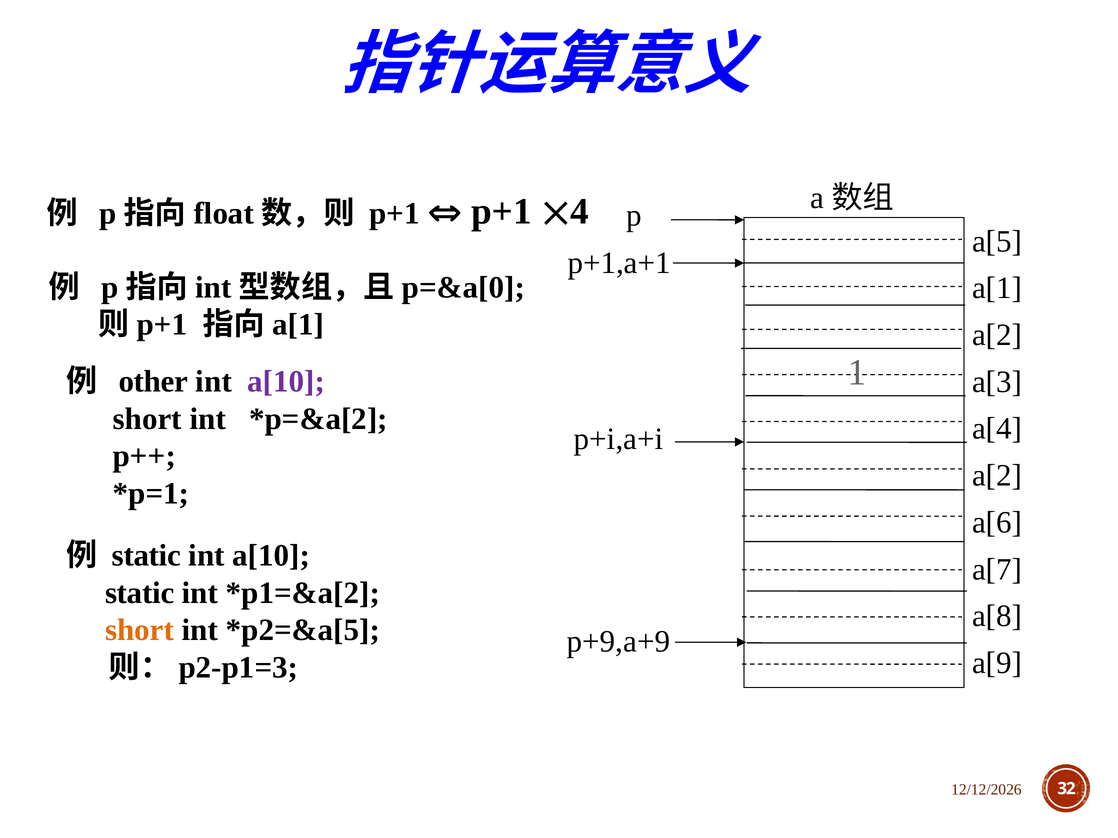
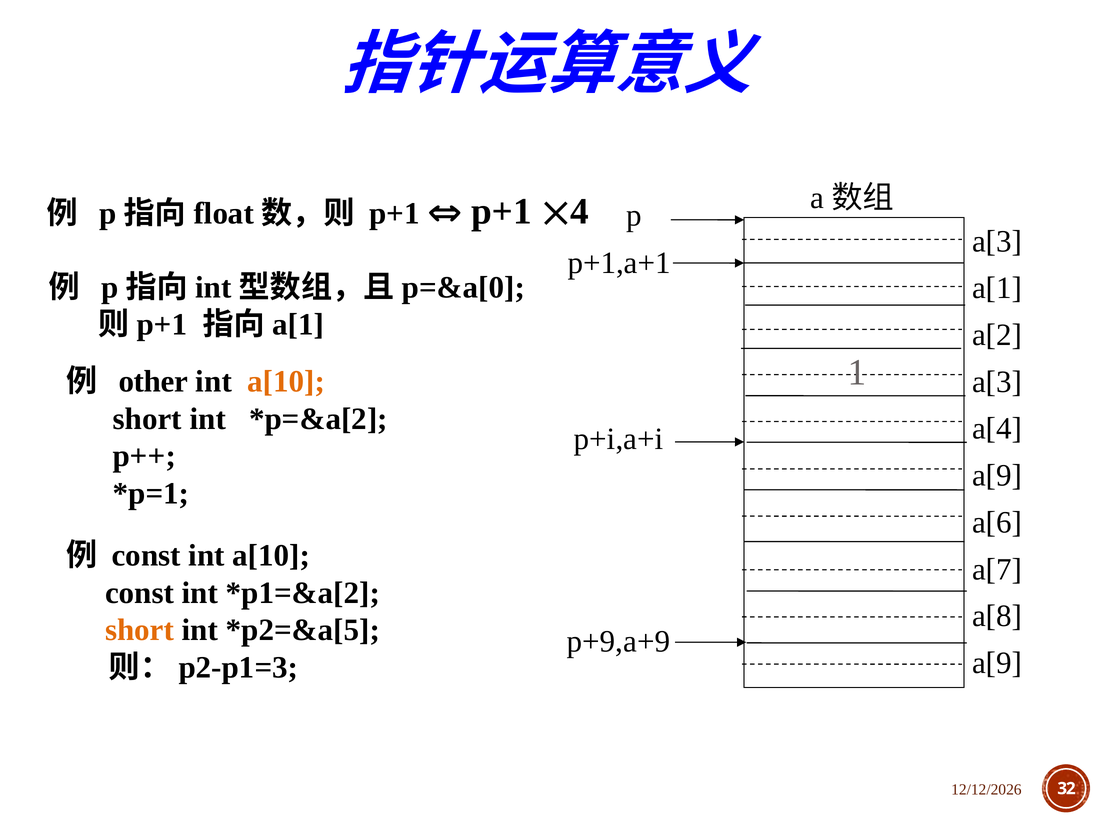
a[5 at (997, 241): a[5 -> a[3
a[10 at (286, 382) colour: purple -> orange
a[2 at (997, 476): a[2 -> a[9
static at (146, 556): static -> const
static at (140, 593): static -> const
